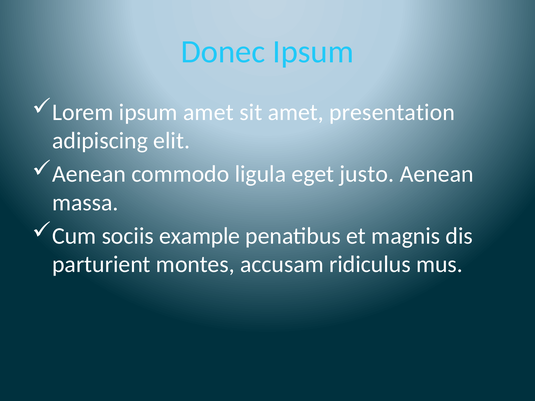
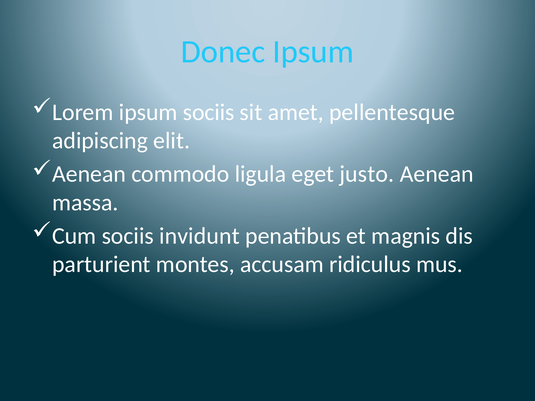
ipsum amet: amet -> sociis
presentation: presentation -> pellentesque
example: example -> invidunt
